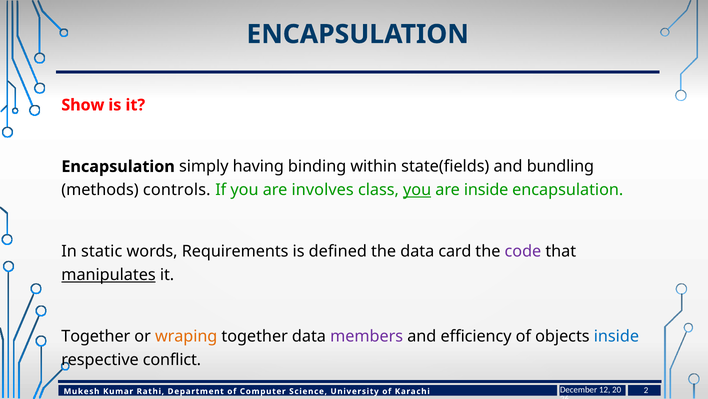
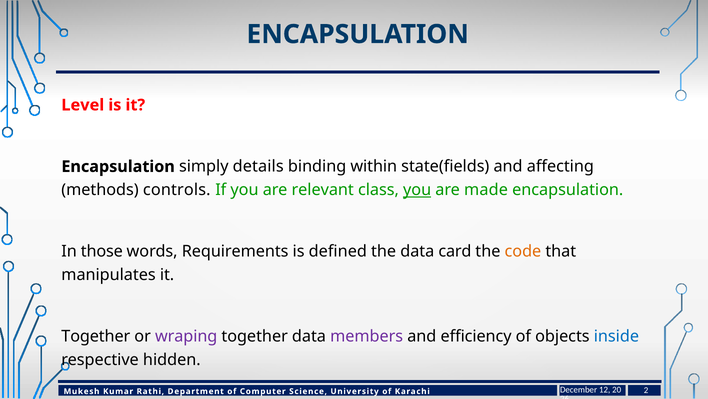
Show: Show -> Level
having: having -> details
bundling: bundling -> affecting
involves: involves -> relevant
are inside: inside -> made
static: static -> those
code colour: purple -> orange
manipulates underline: present -> none
wraping colour: orange -> purple
conflict: conflict -> hidden
